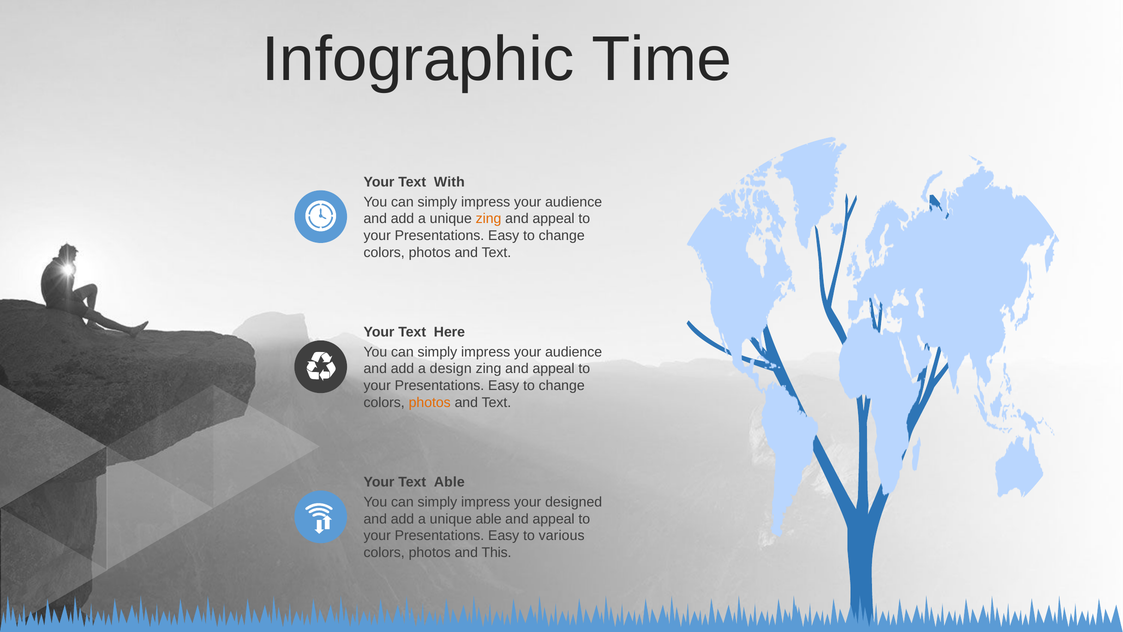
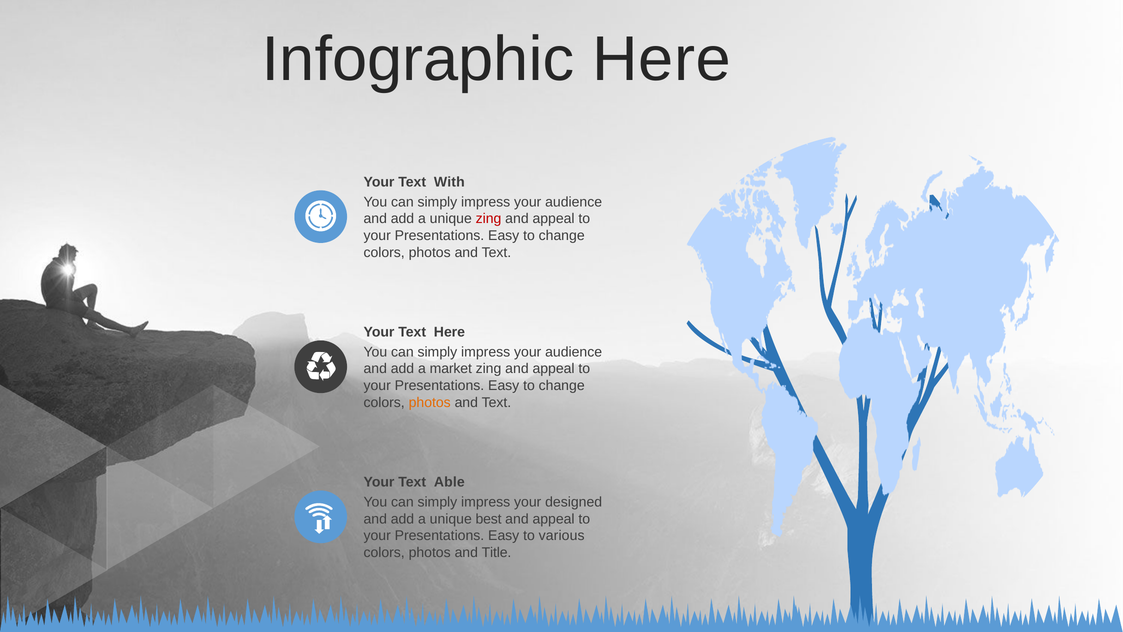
Infographic Time: Time -> Here
zing at (489, 219) colour: orange -> red
design: design -> market
unique able: able -> best
This: This -> Title
